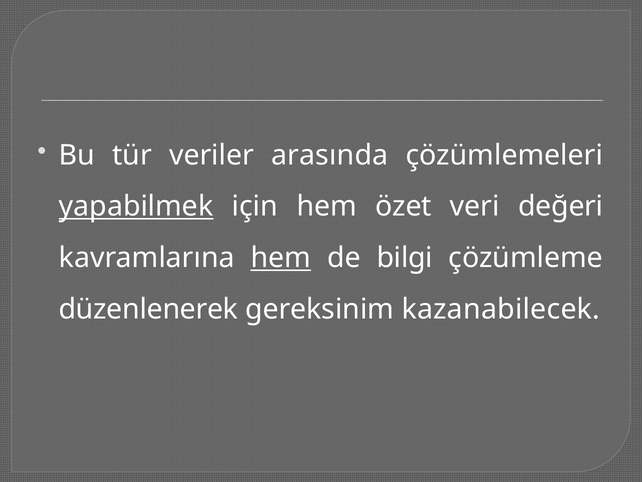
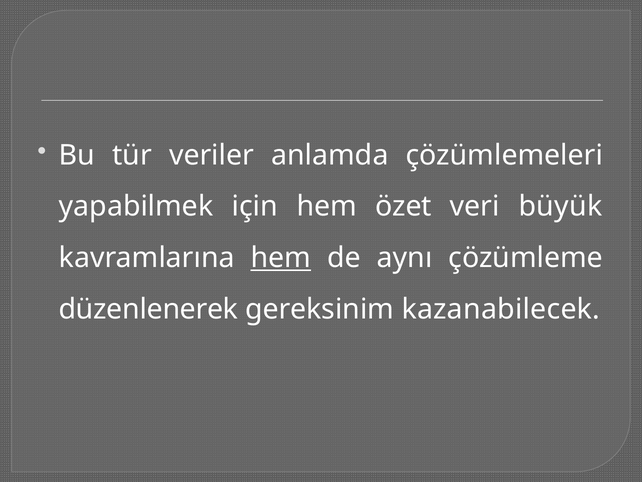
arasında: arasında -> anlamda
yapabilmek underline: present -> none
değeri: değeri -> büyük
bilgi: bilgi -> aynı
